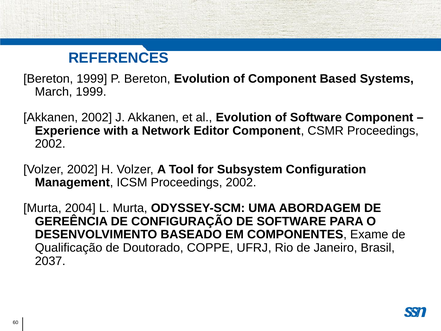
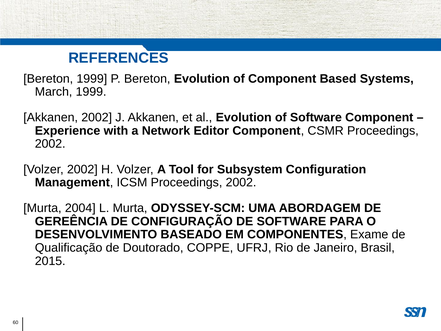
2037: 2037 -> 2015
